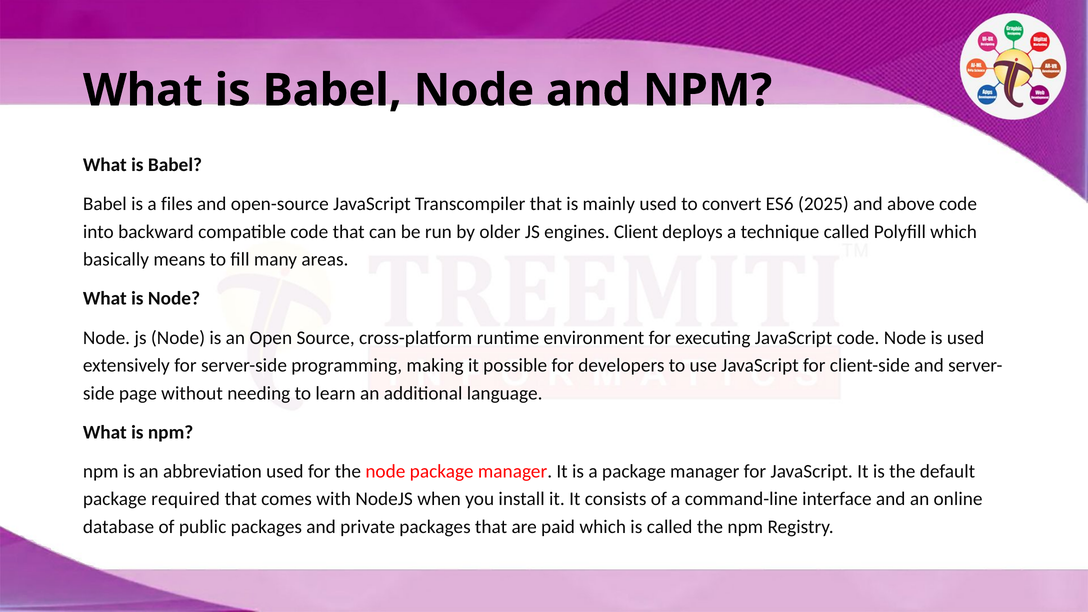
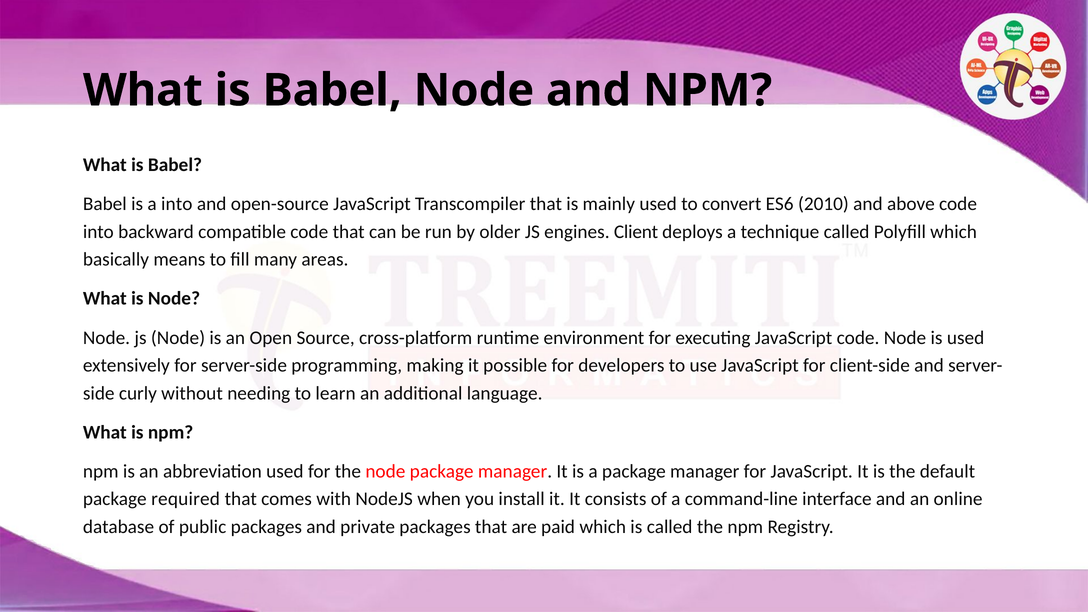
a files: files -> into
2025: 2025 -> 2010
page: page -> curly
